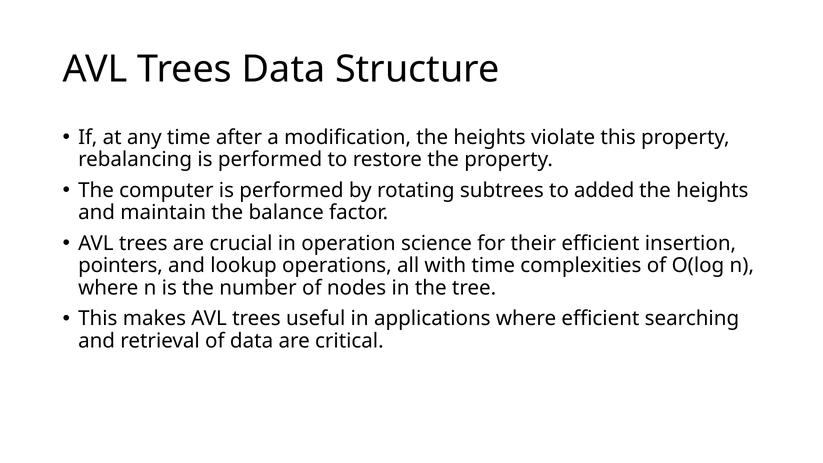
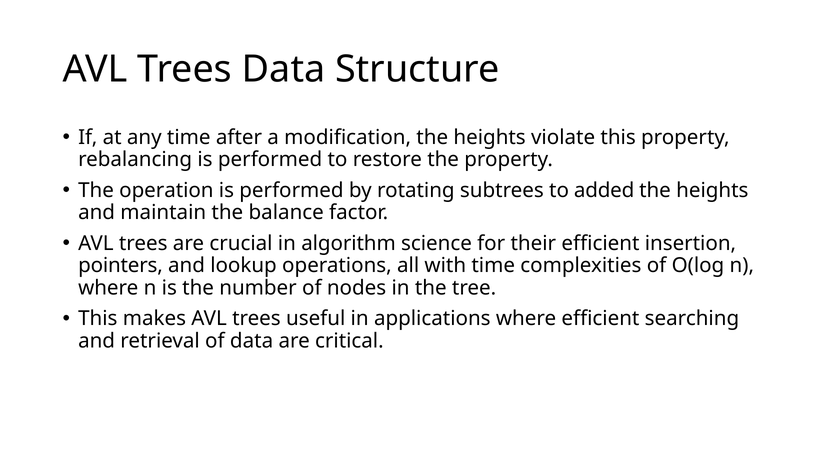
computer: computer -> operation
operation: operation -> algorithm
